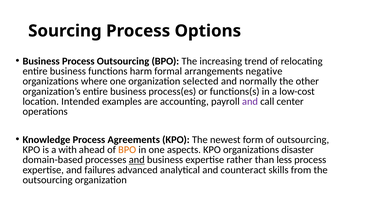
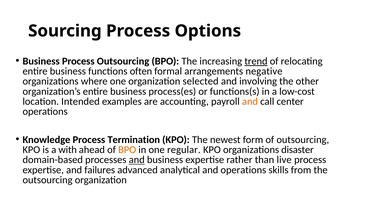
trend underline: none -> present
harm: harm -> often
normally: normally -> involving
and at (250, 102) colour: purple -> orange
Agreements: Agreements -> Termination
aspects: aspects -> regular
less: less -> live
and counteract: counteract -> operations
